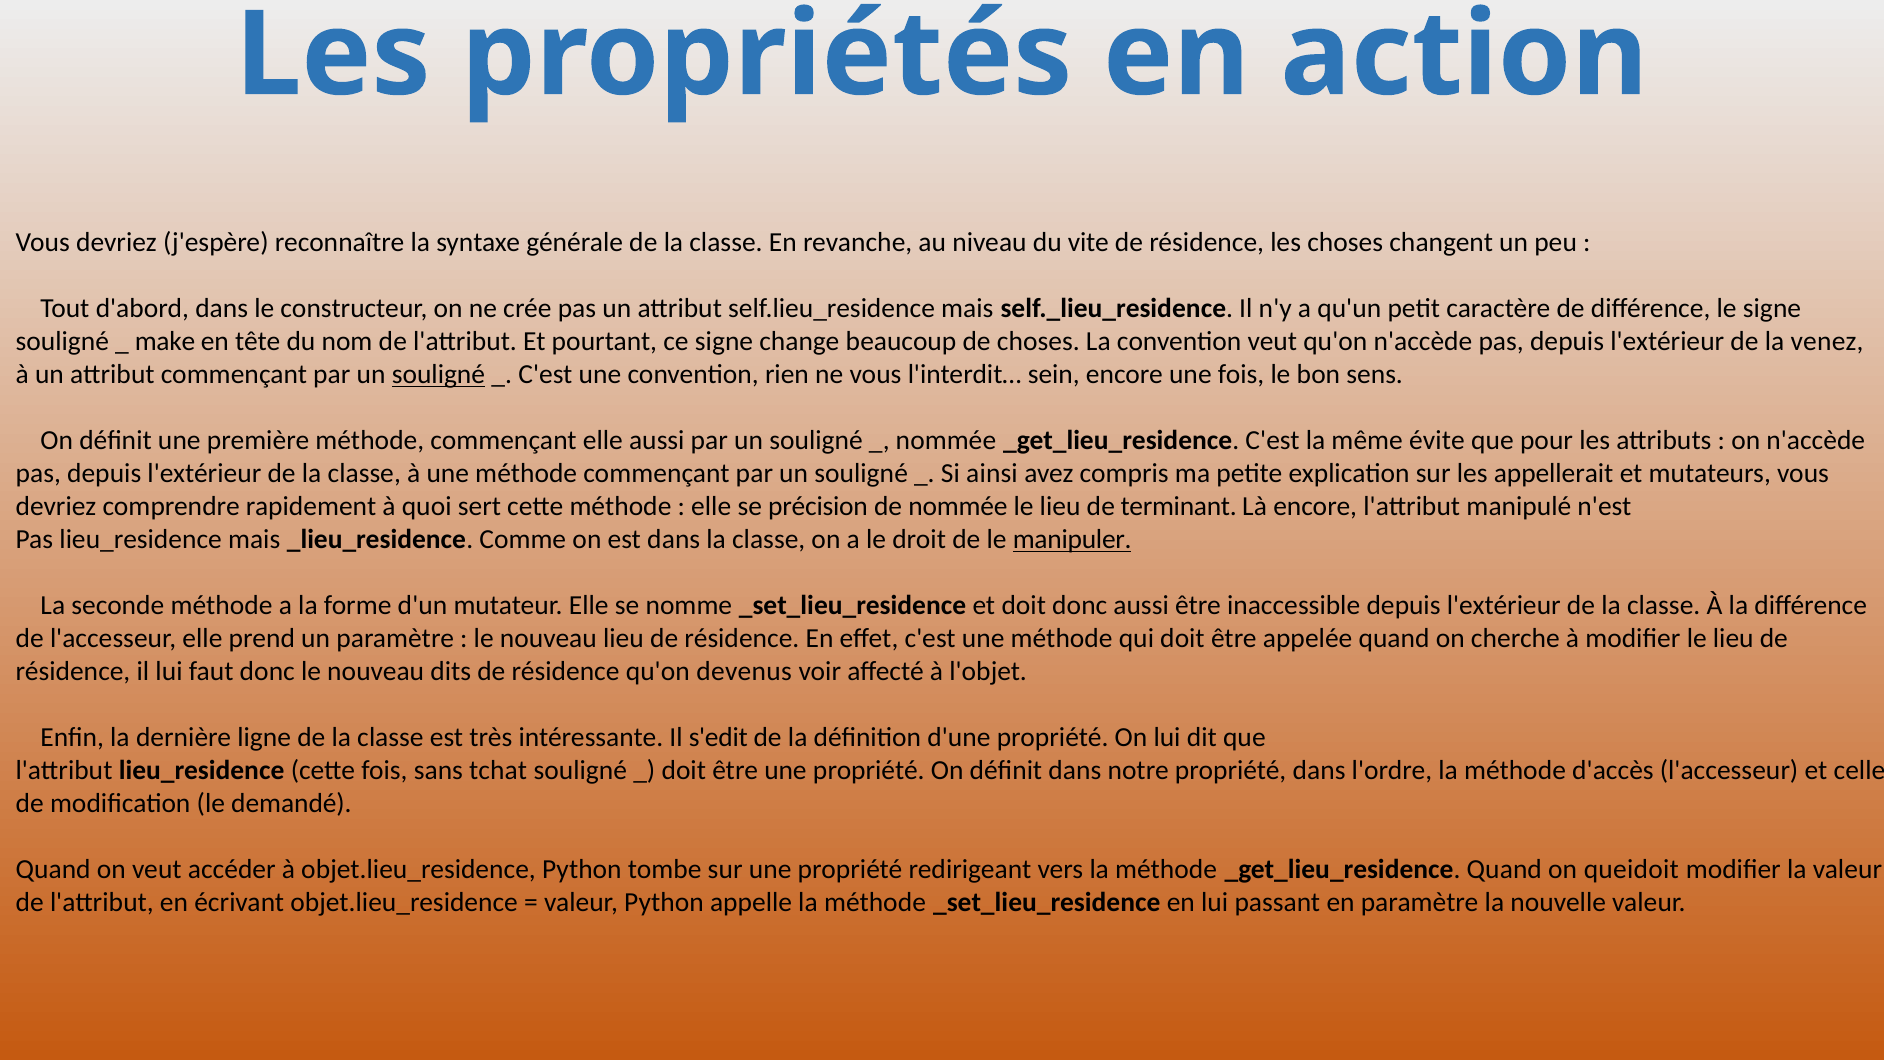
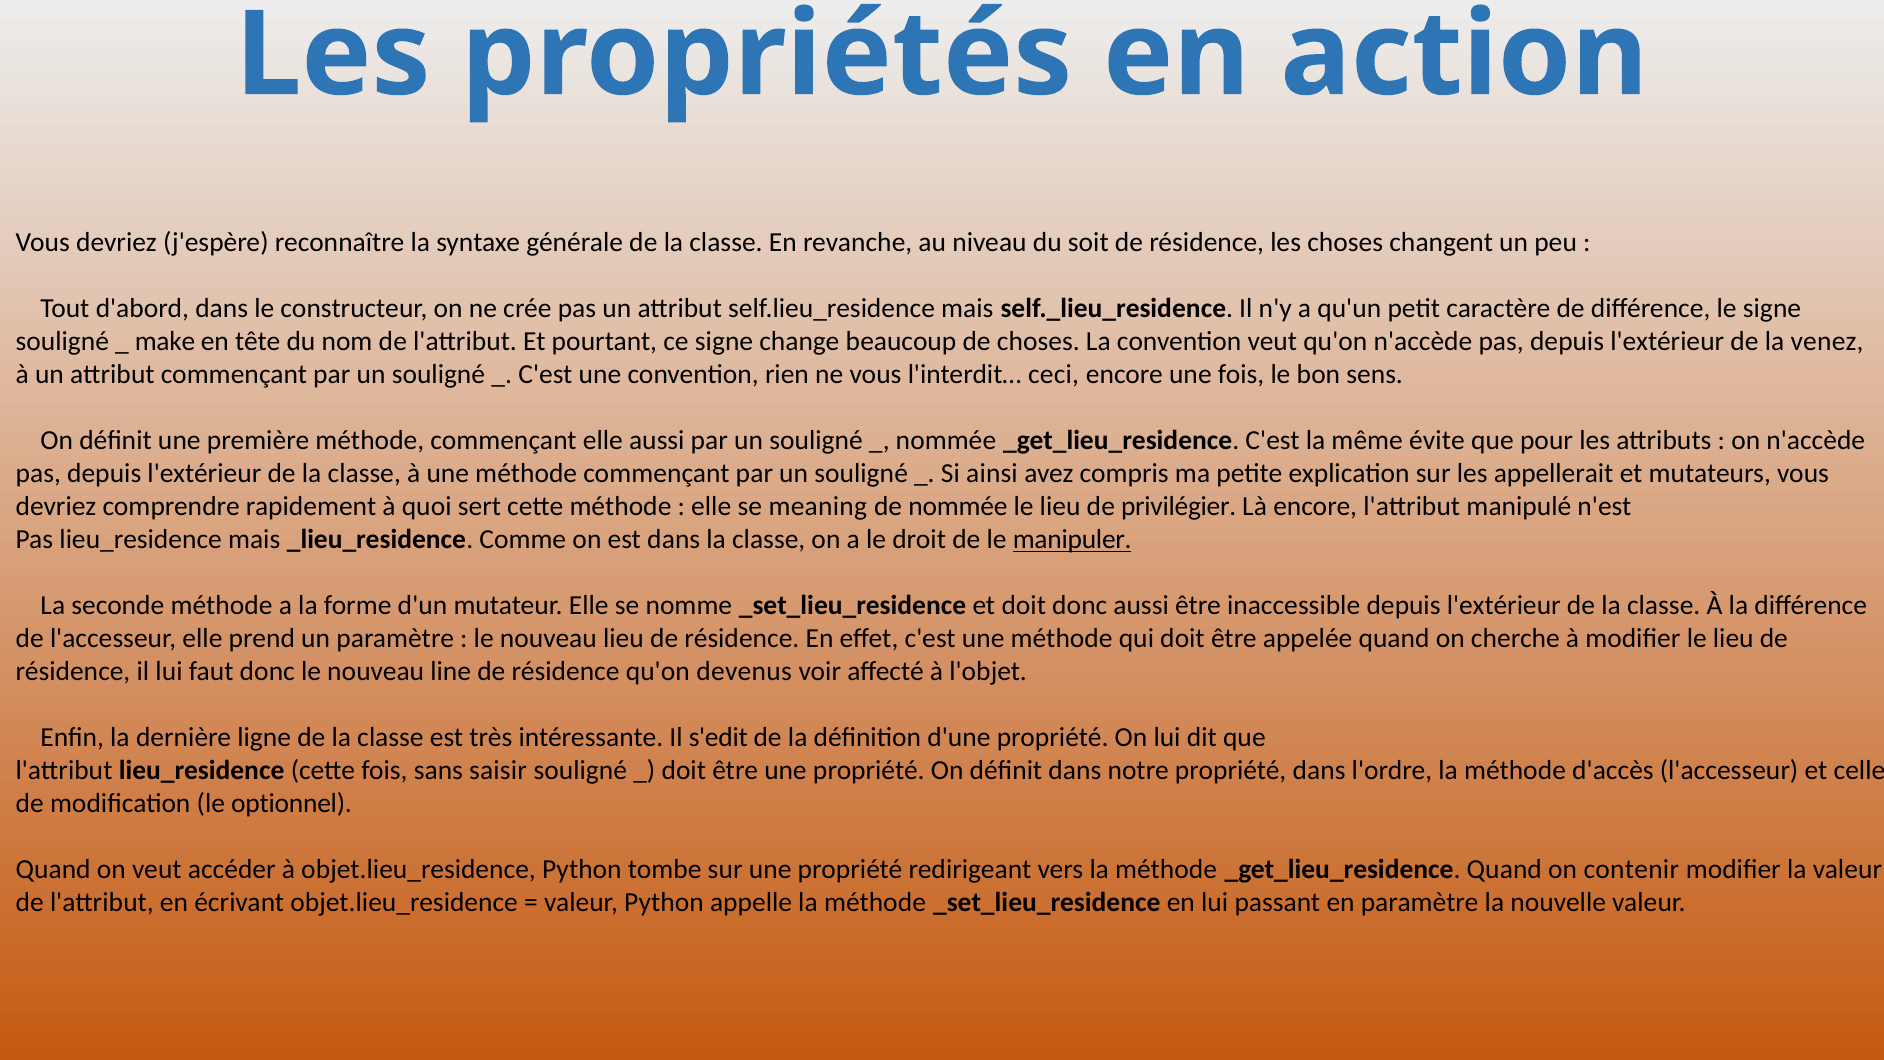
vite: vite -> soit
souligné at (438, 375) underline: present -> none
sein: sein -> ceci
précision: précision -> meaning
terminant: terminant -> privilégier
dits: dits -> line
tchat: tchat -> saisir
demandé: demandé -> optionnel
queidoit: queidoit -> contenir
